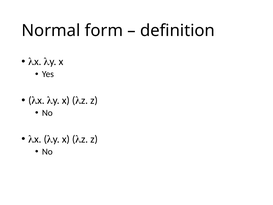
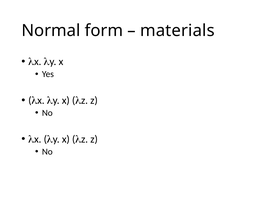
definition: definition -> materials
